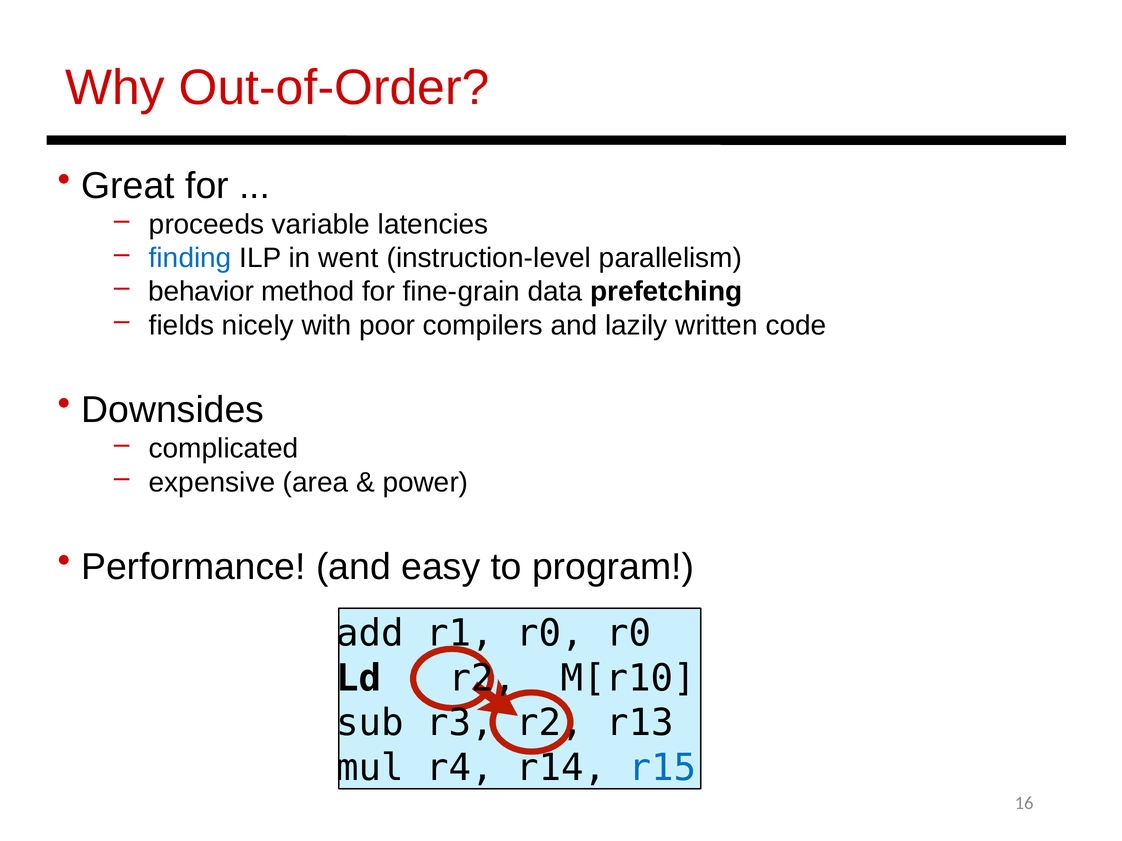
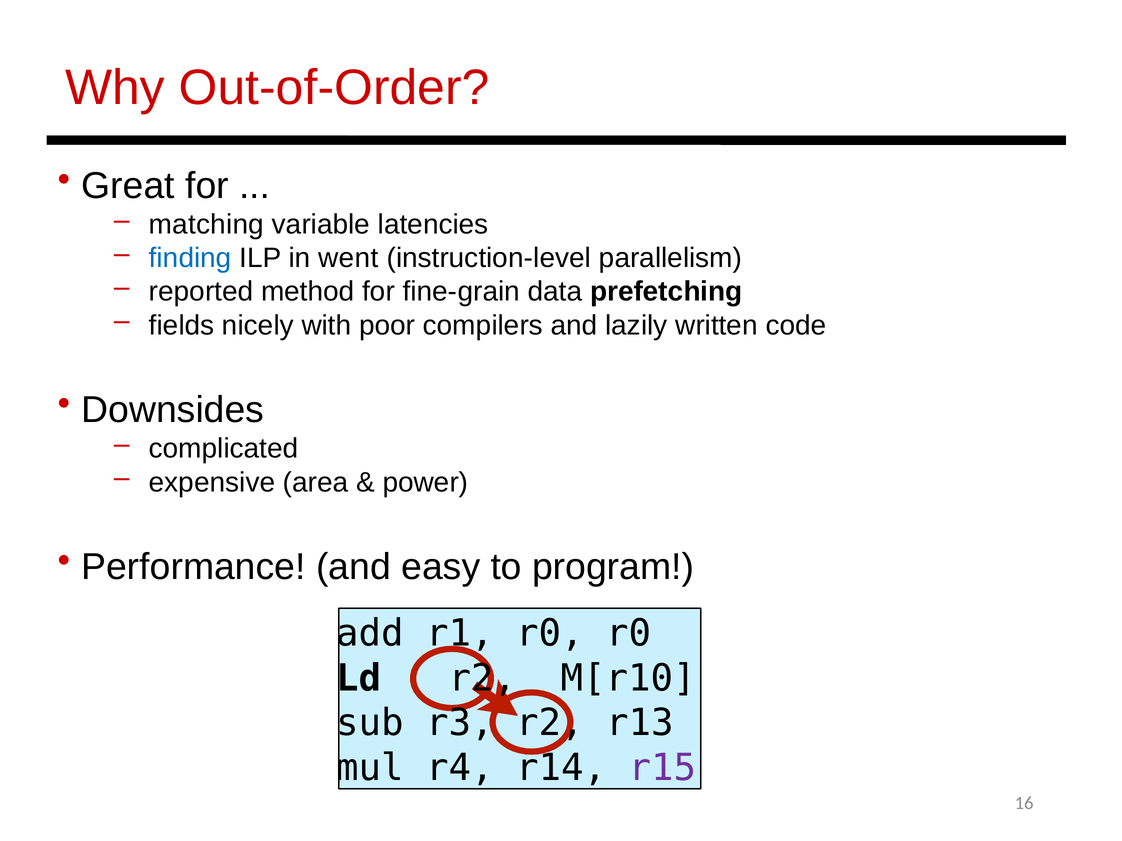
proceeds: proceeds -> matching
behavior: behavior -> reported
r15 colour: blue -> purple
